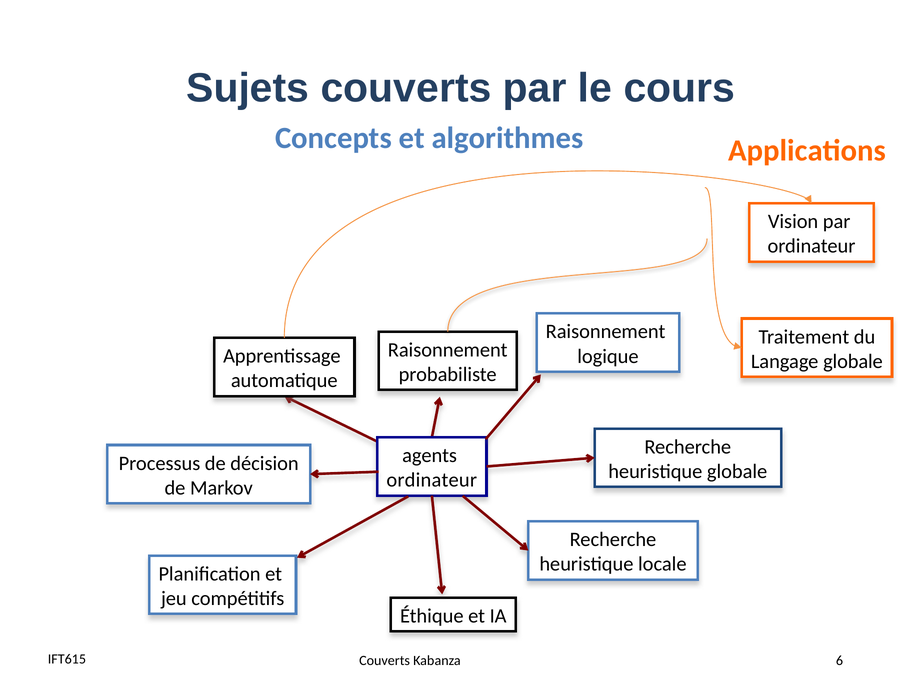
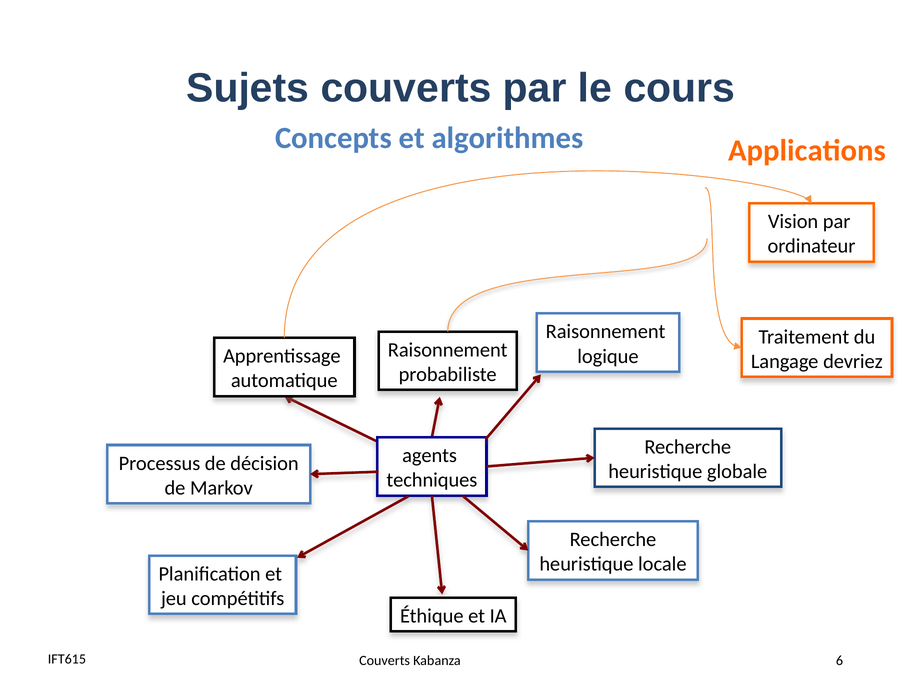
Langage globale: globale -> devriez
ordinateur at (432, 480): ordinateur -> techniques
